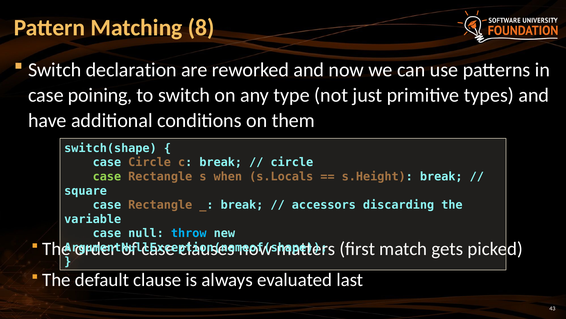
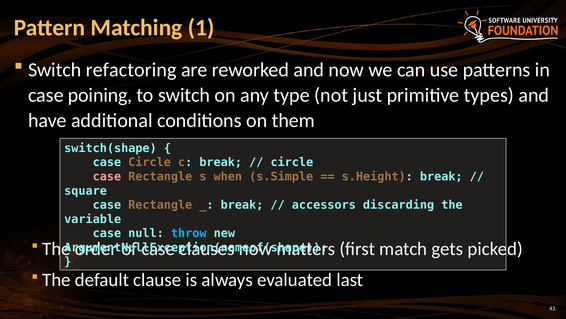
8: 8 -> 1
declaration: declaration -> refactoring
case at (107, 176) colour: light green -> pink
s.Locals: s.Locals -> s.Simple
